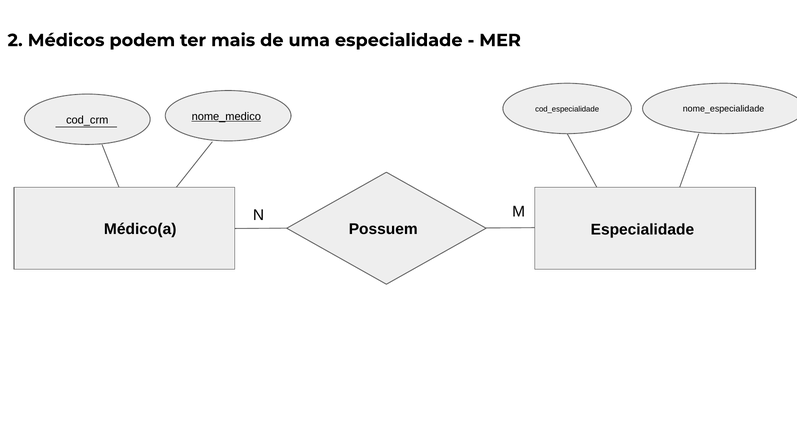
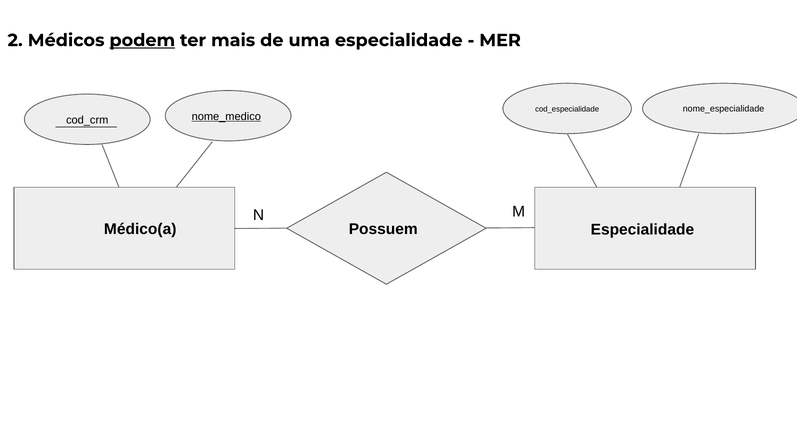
podem underline: none -> present
